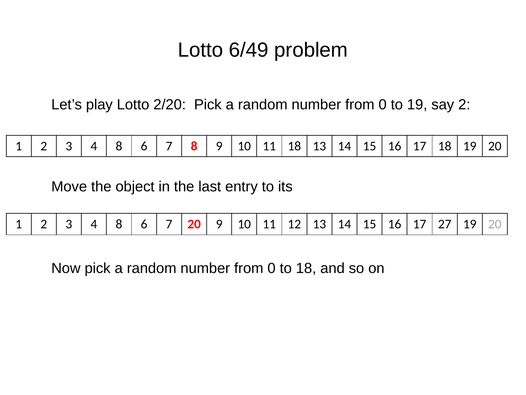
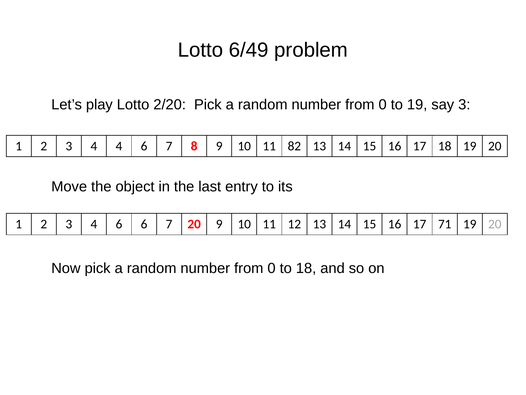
say 2: 2 -> 3
8 at (119, 146): 8 -> 4
11 18: 18 -> 82
8 at (119, 224): 8 -> 6
27: 27 -> 71
